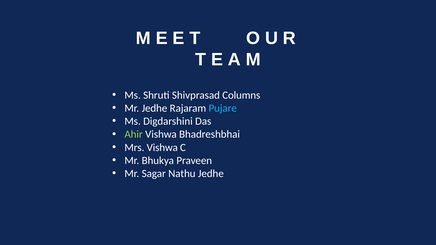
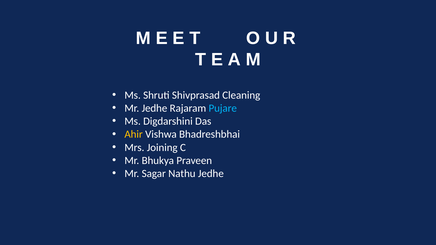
Columns: Columns -> Cleaning
Ahir colour: light green -> yellow
Mrs Vishwa: Vishwa -> Joining
